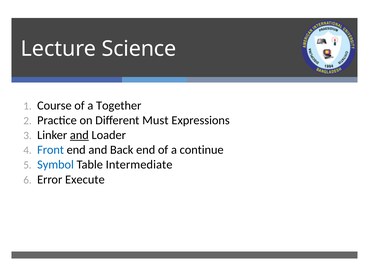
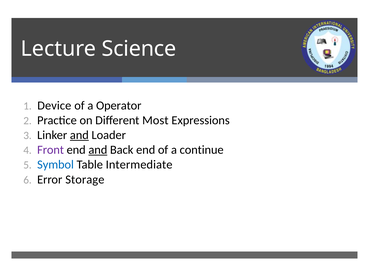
Course: Course -> Device
Together: Together -> Operator
Must: Must -> Most
Front colour: blue -> purple
and at (98, 150) underline: none -> present
Execute: Execute -> Storage
